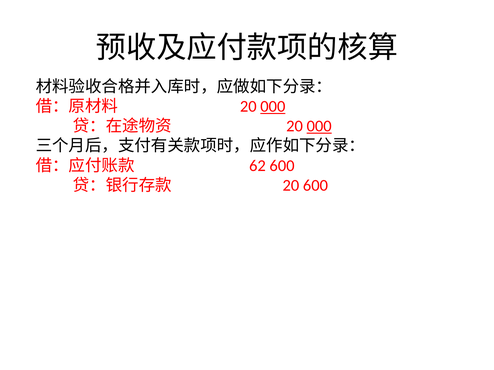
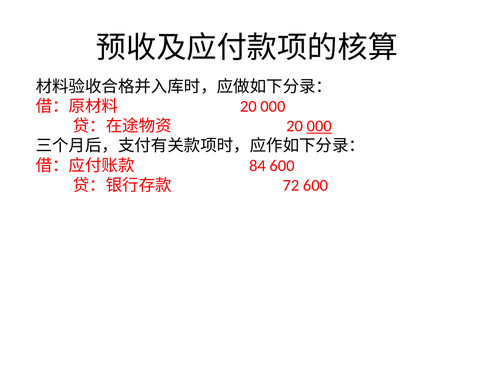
000 at (273, 107) underline: present -> none
62: 62 -> 84
20 at (291, 186): 20 -> 72
